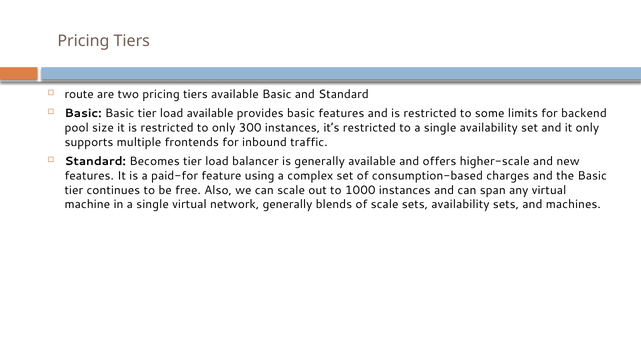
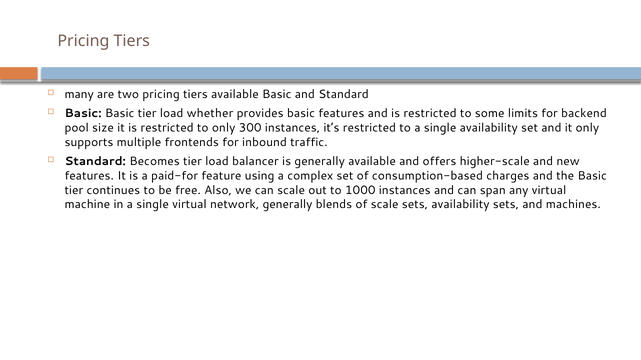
route: route -> many
load available: available -> whether
